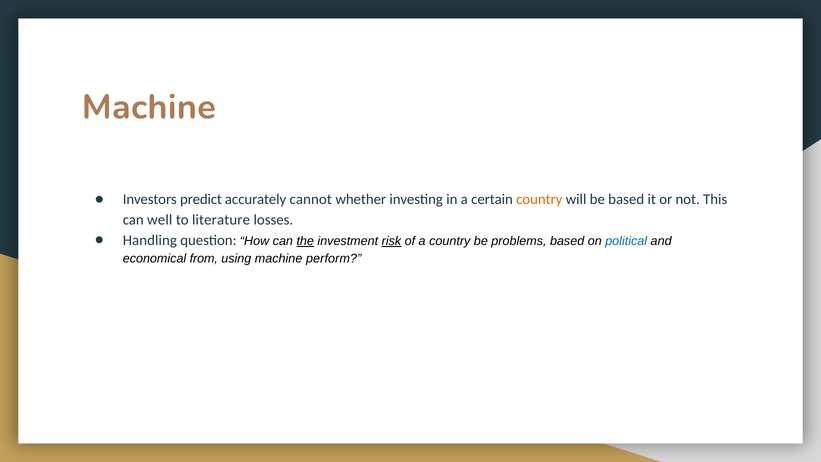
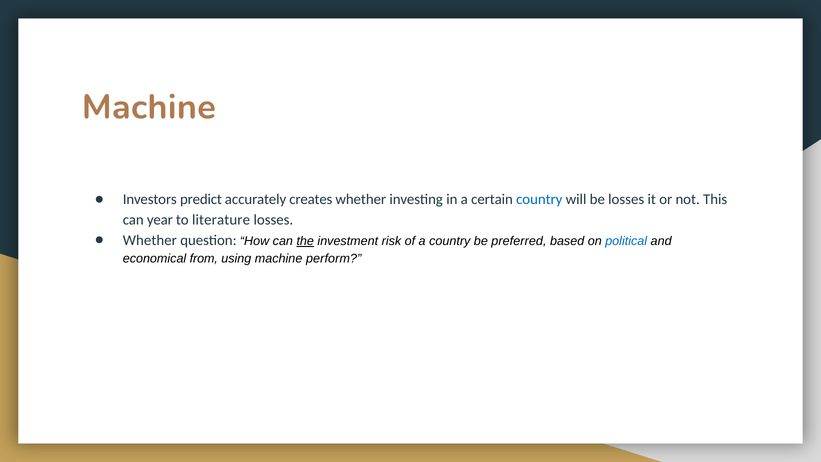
cannot: cannot -> creates
country at (539, 199) colour: orange -> blue
be based: based -> losses
well: well -> year
Handling at (150, 240): Handling -> Whether
risk underline: present -> none
problems: problems -> preferred
